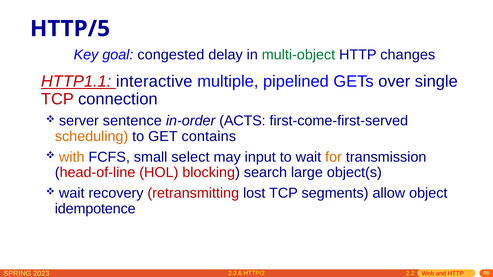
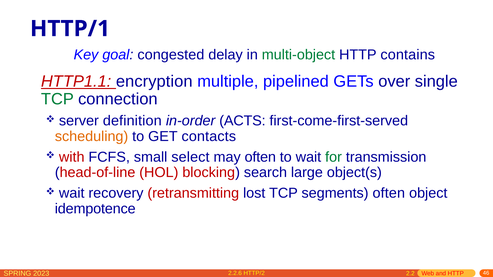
HTTP/5: HTTP/5 -> HTTP/1
changes: changes -> contains
interactive: interactive -> encryption
TCP at (57, 99) colour: red -> green
sentence: sentence -> definition
contains: contains -> contacts
with colour: orange -> red
may input: input -> often
for colour: orange -> green
segments allow: allow -> often
